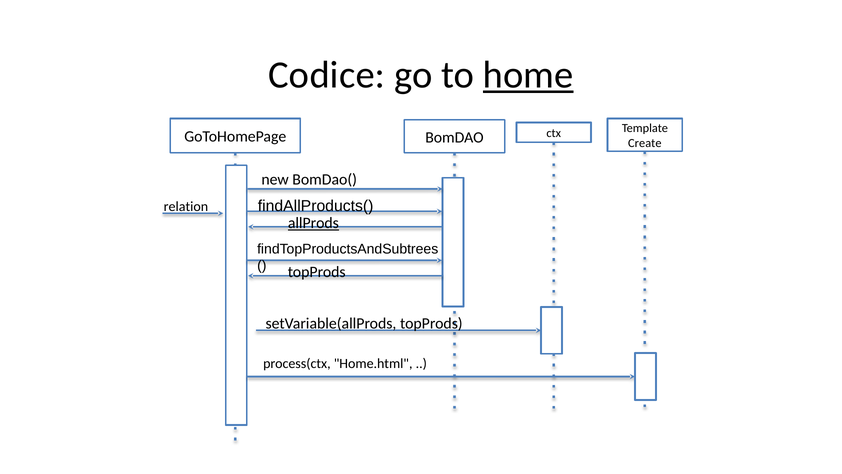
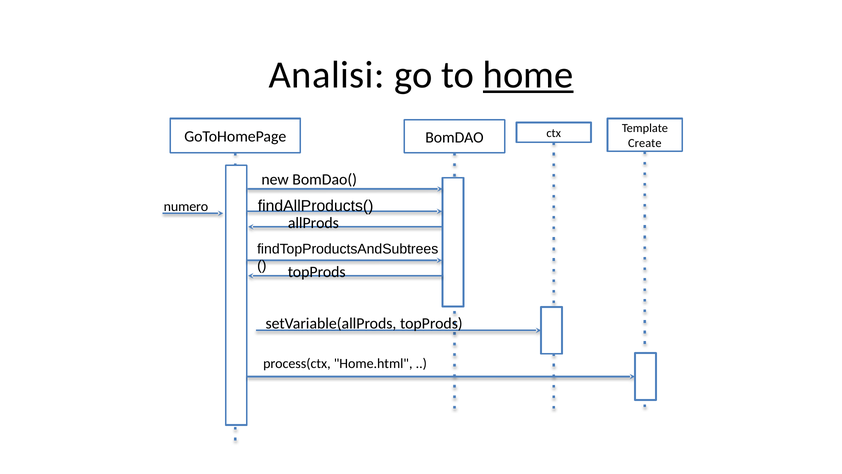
Codice: Codice -> Analisi
relation: relation -> numero
allProds underline: present -> none
